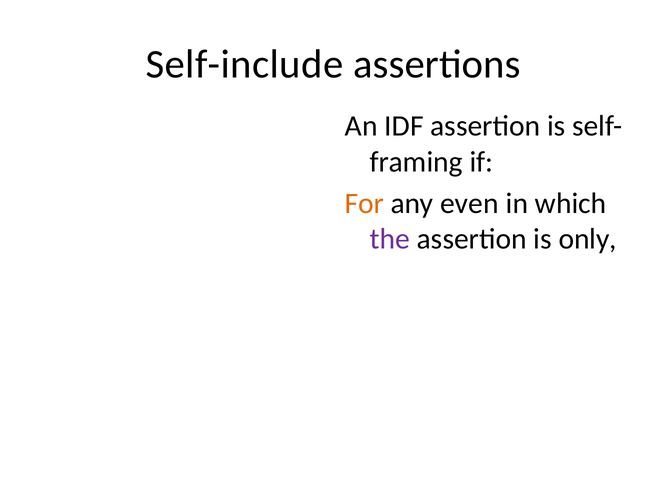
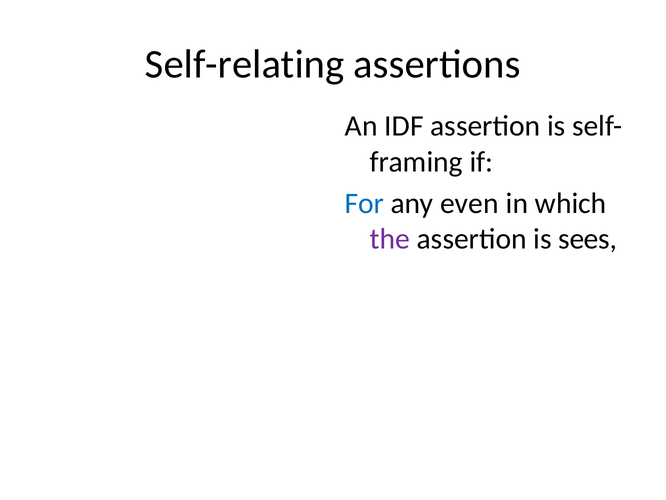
Self-include: Self-include -> Self-relating
For colour: orange -> blue
only: only -> sees
